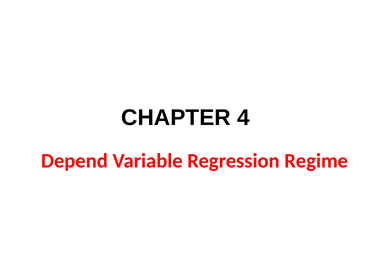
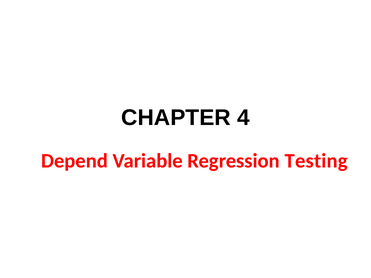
Regime: Regime -> Testing
